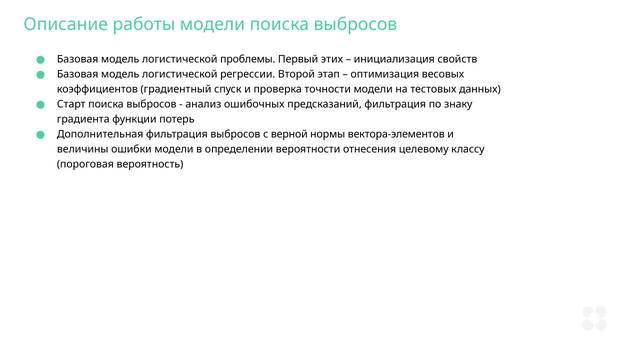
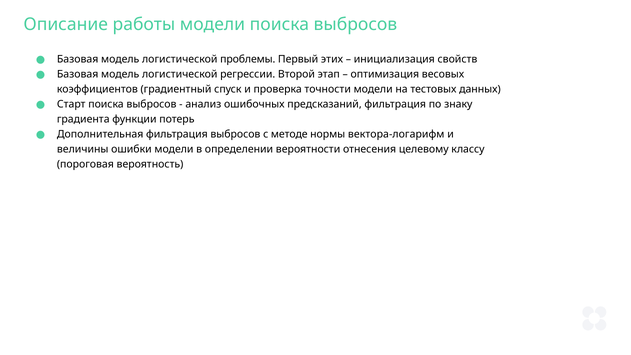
верной: верной -> методе
вектора-элементов: вектора-элементов -> вектора-логарифм
